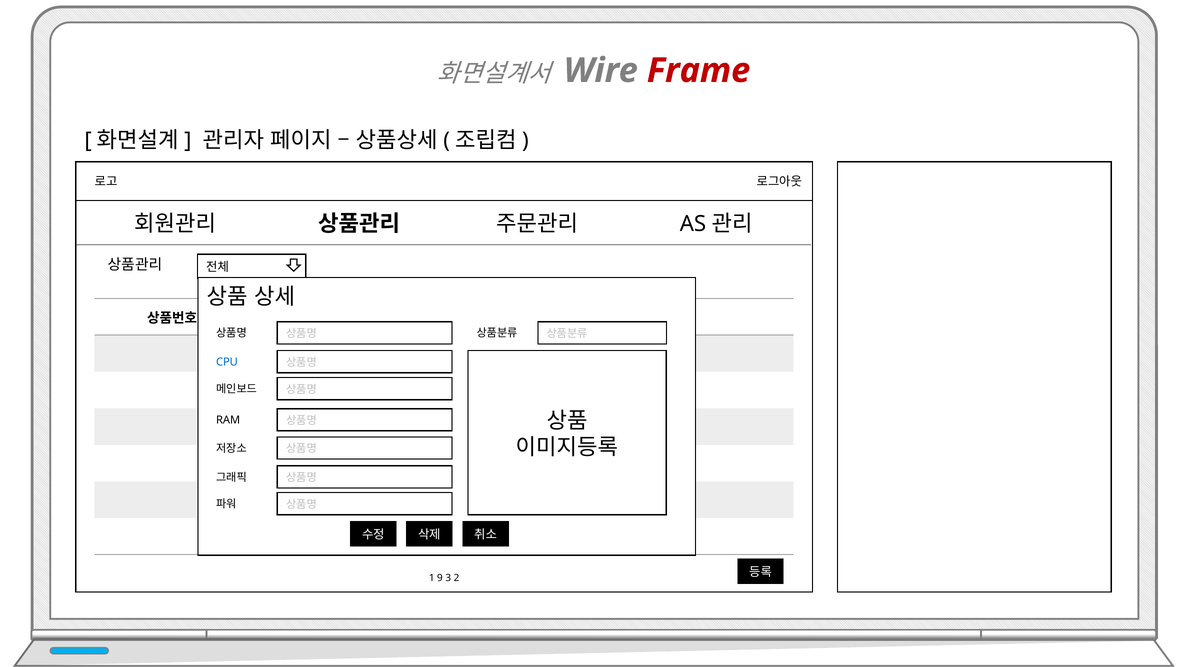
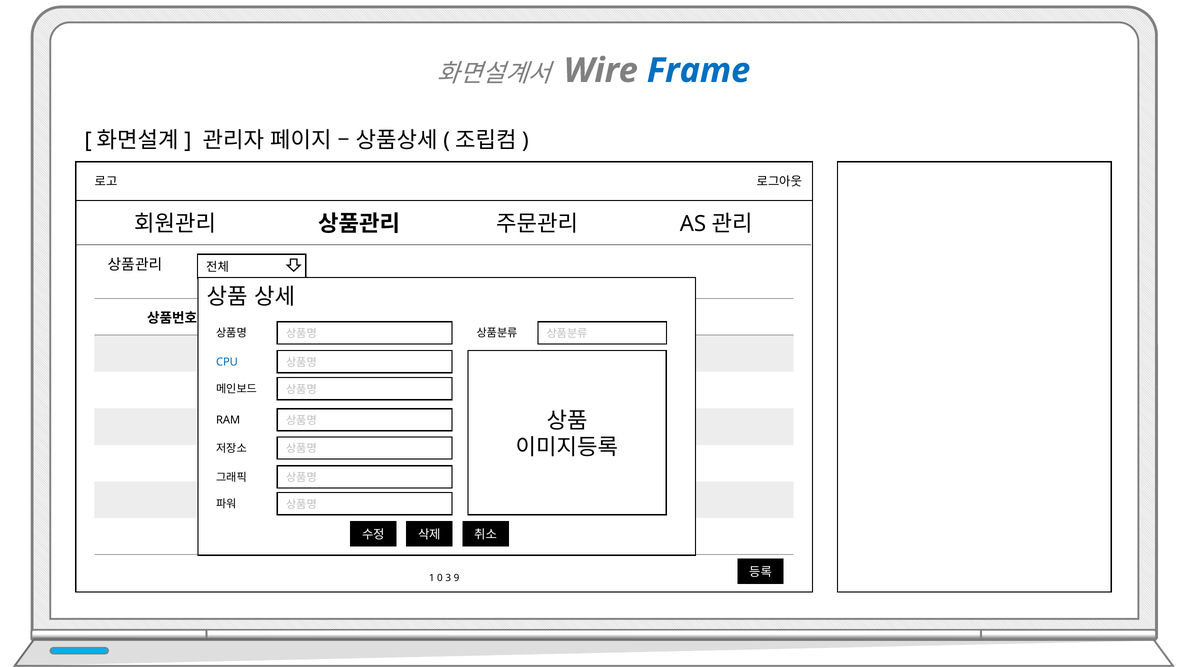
Frame colour: red -> blue
9: 9 -> 0
2: 2 -> 9
